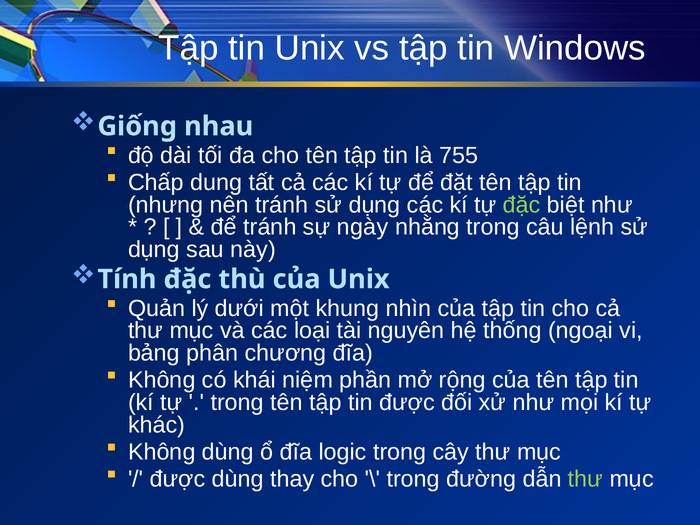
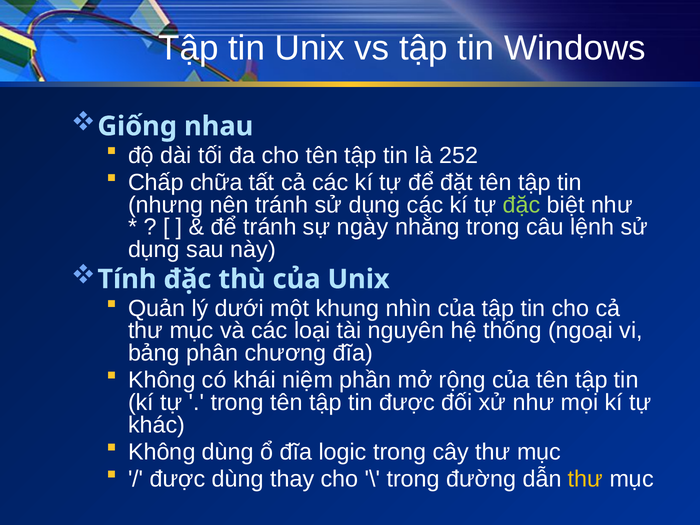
755: 755 -> 252
dung: dung -> chữa
thư at (586, 479) colour: light green -> yellow
